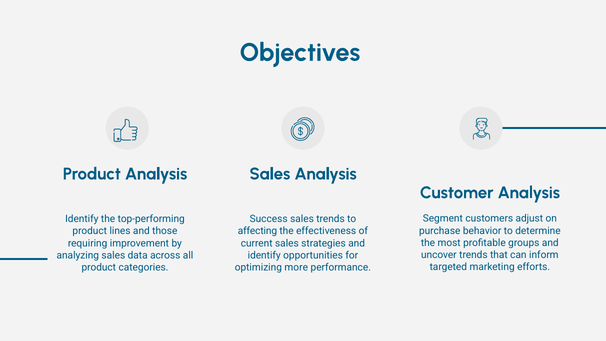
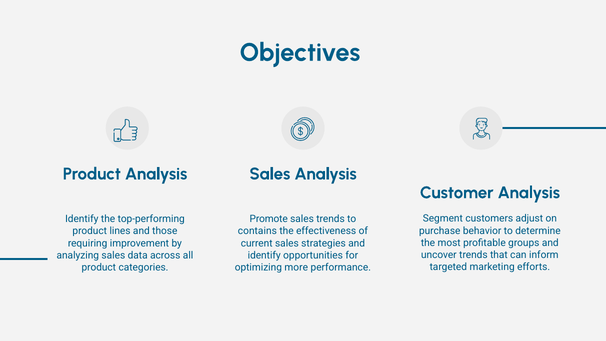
Success: Success -> Promote
affecting: affecting -> contains
